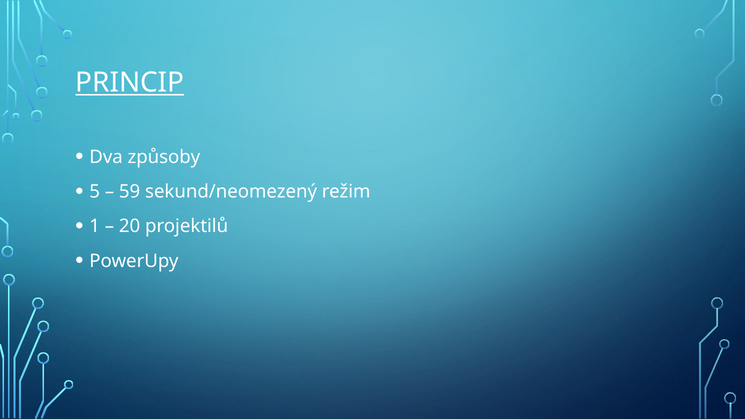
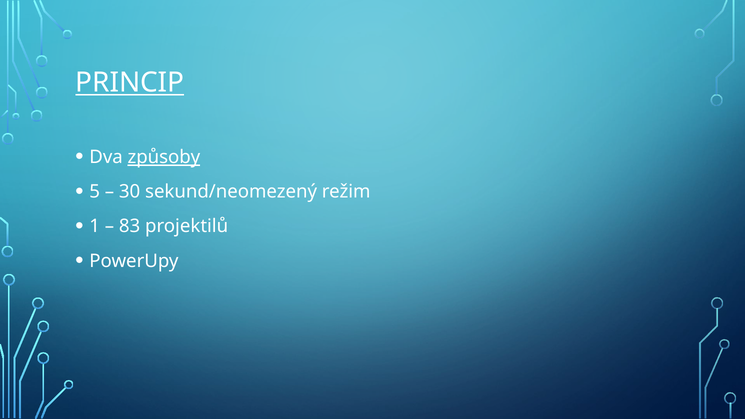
způsoby underline: none -> present
59: 59 -> 30
20: 20 -> 83
